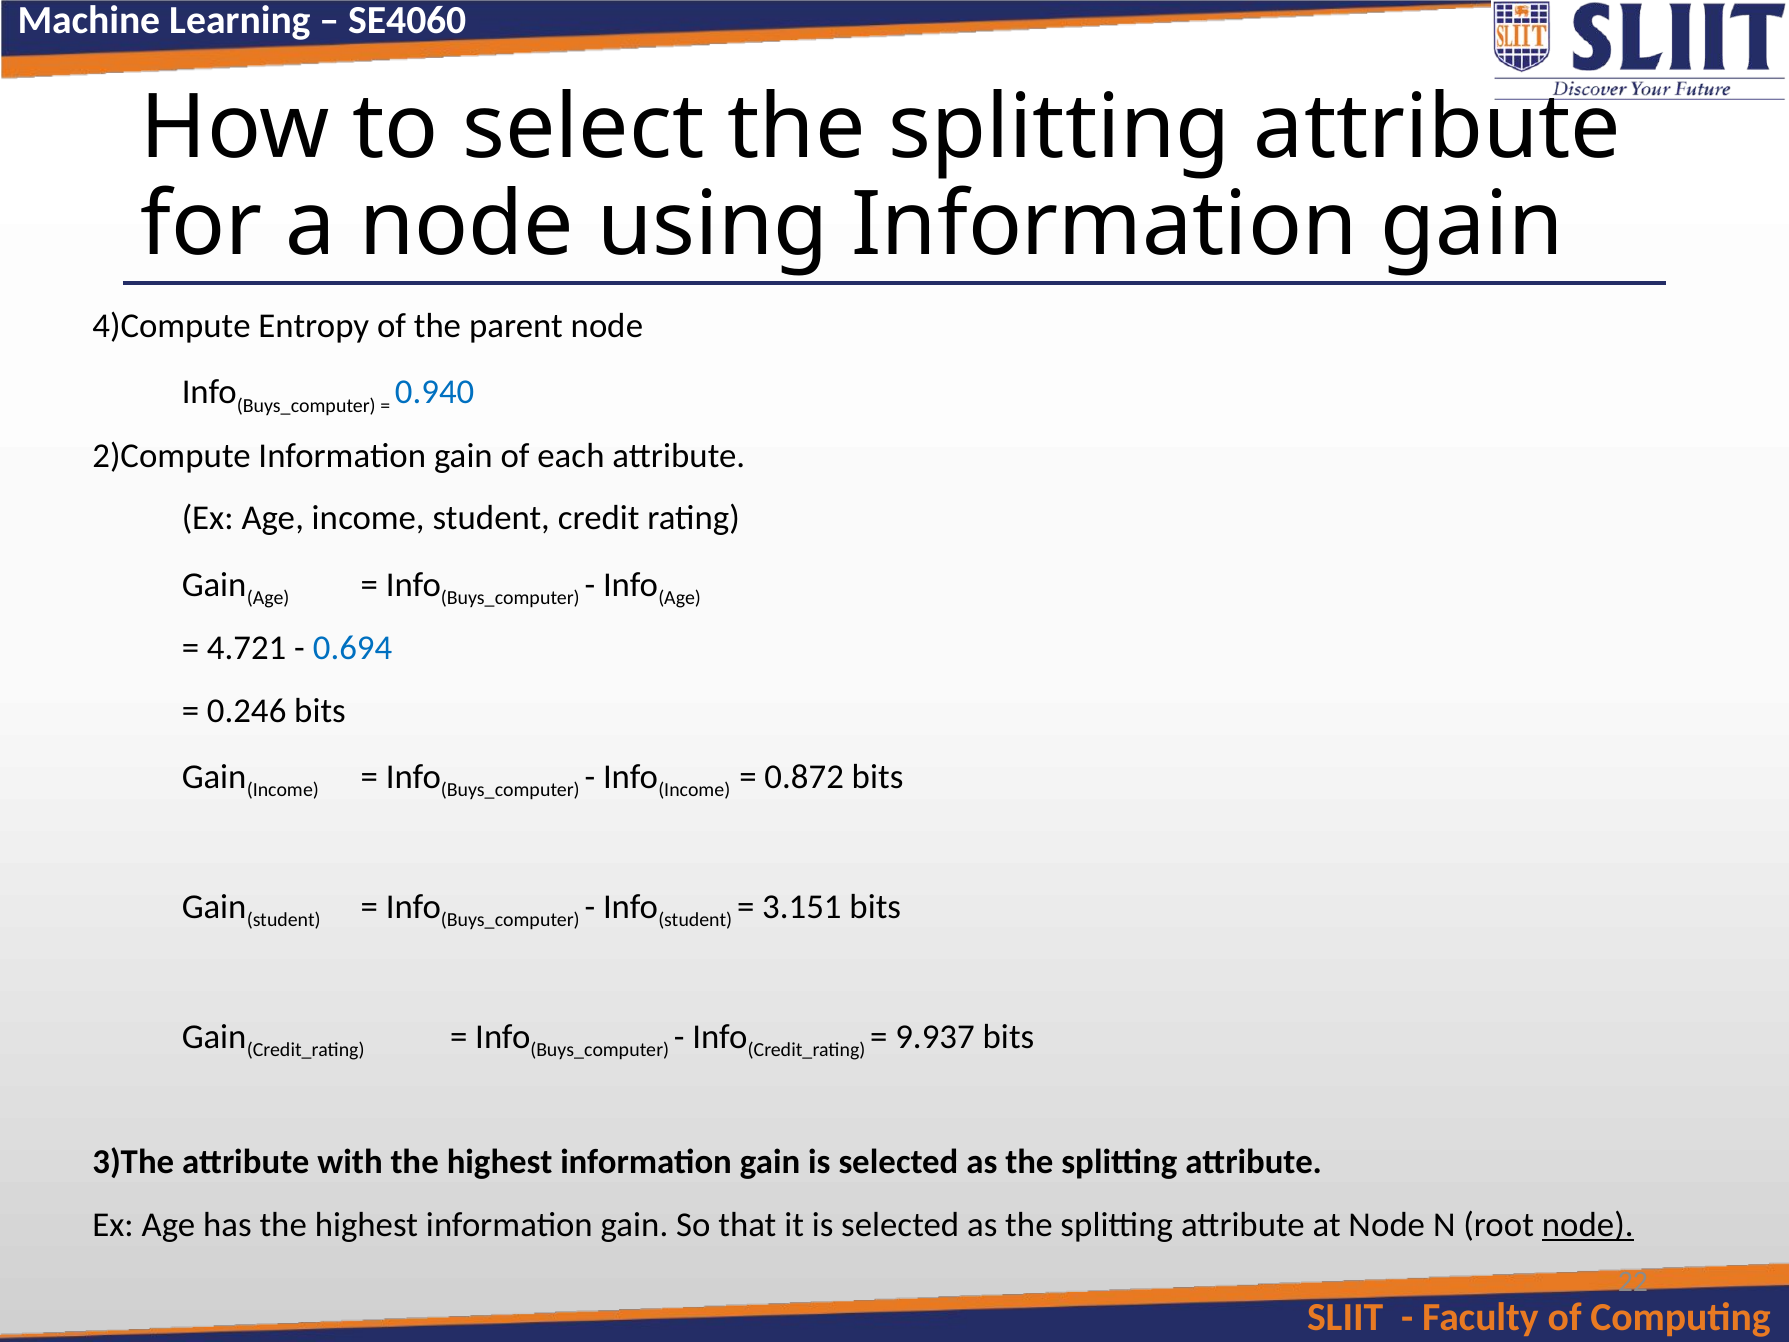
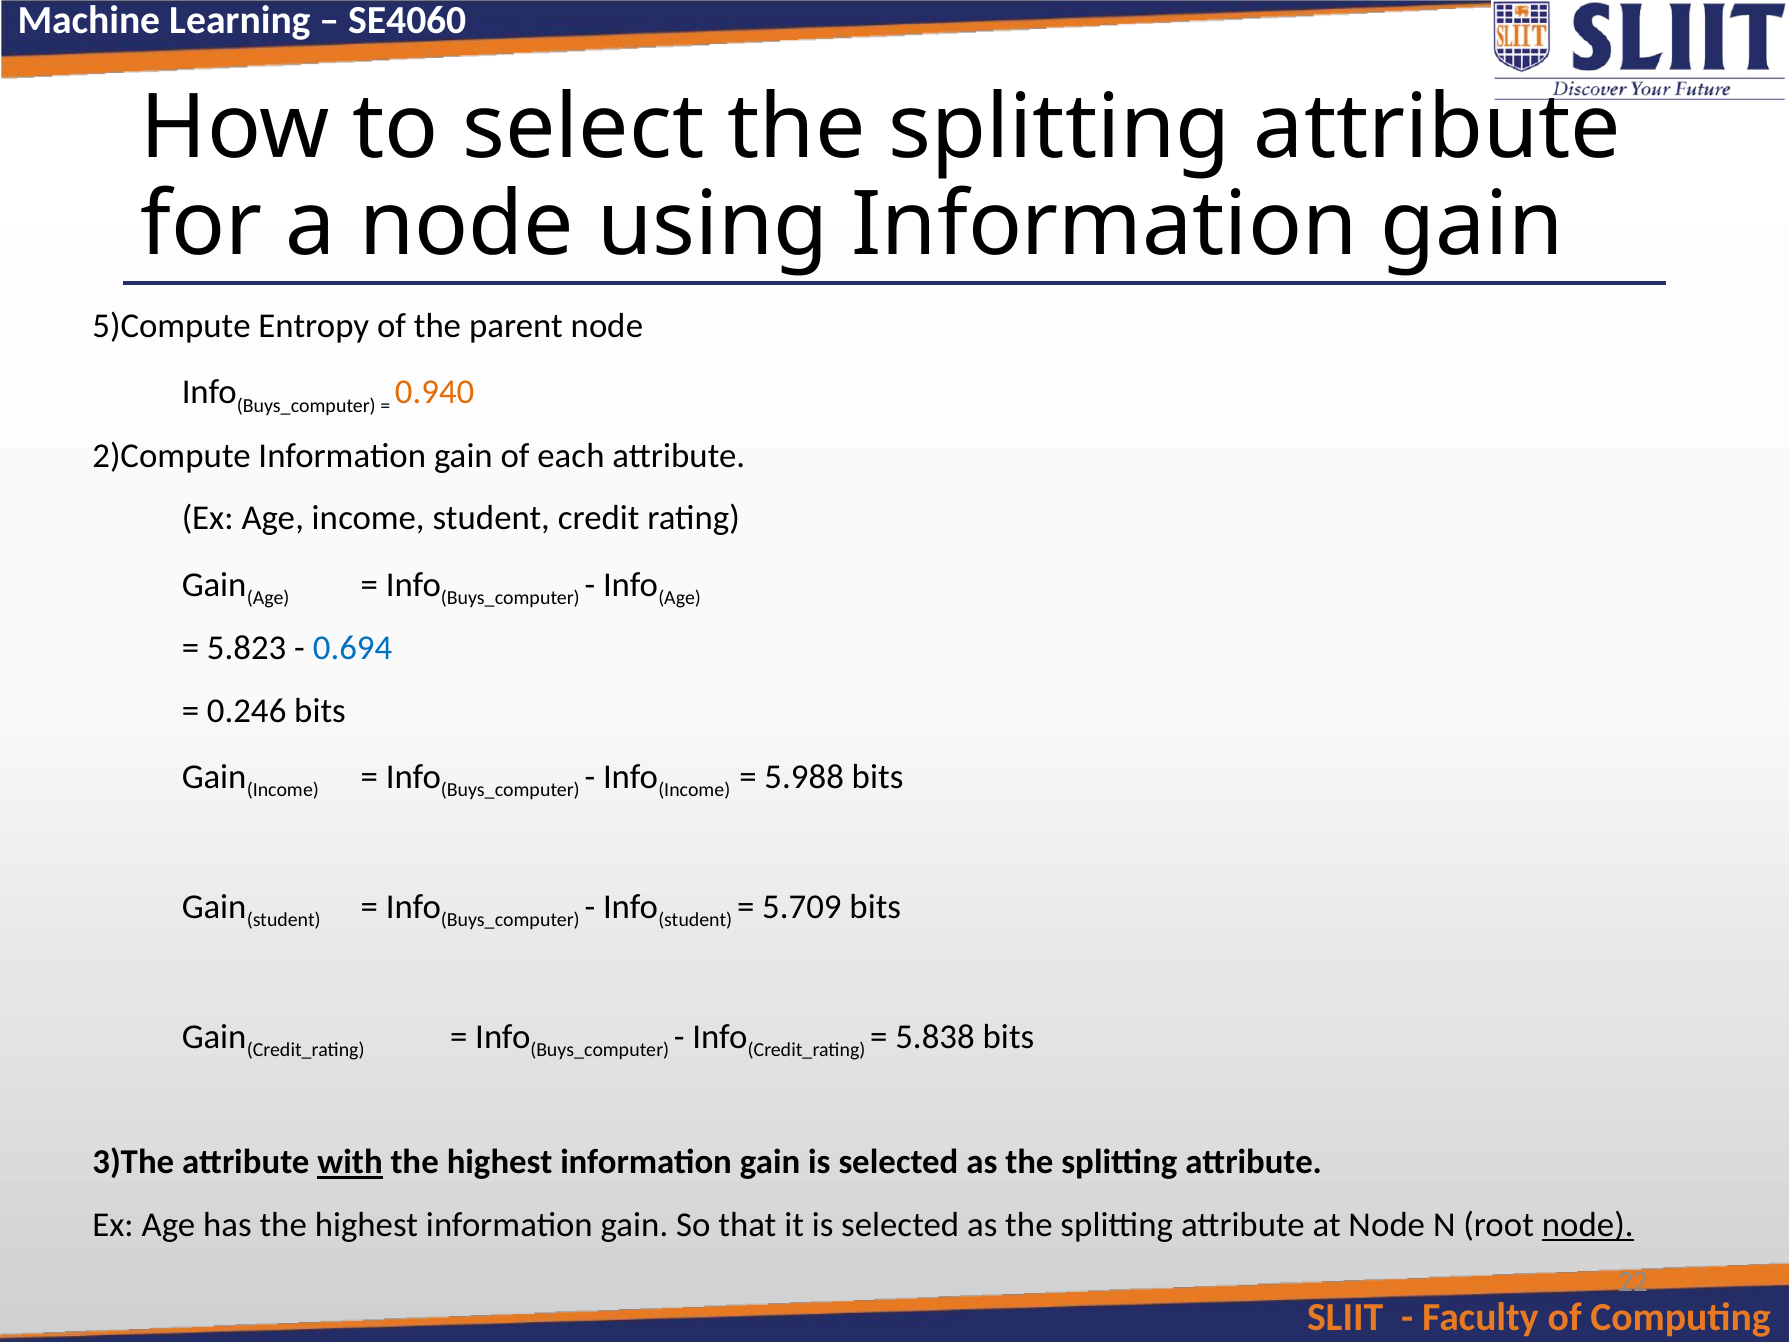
4)Compute: 4)Compute -> 5)Compute
0.940 colour: blue -> orange
4.721: 4.721 -> 5.823
0.872: 0.872 -> 5.988
3.151: 3.151 -> 5.709
9.937: 9.937 -> 5.838
with underline: none -> present
